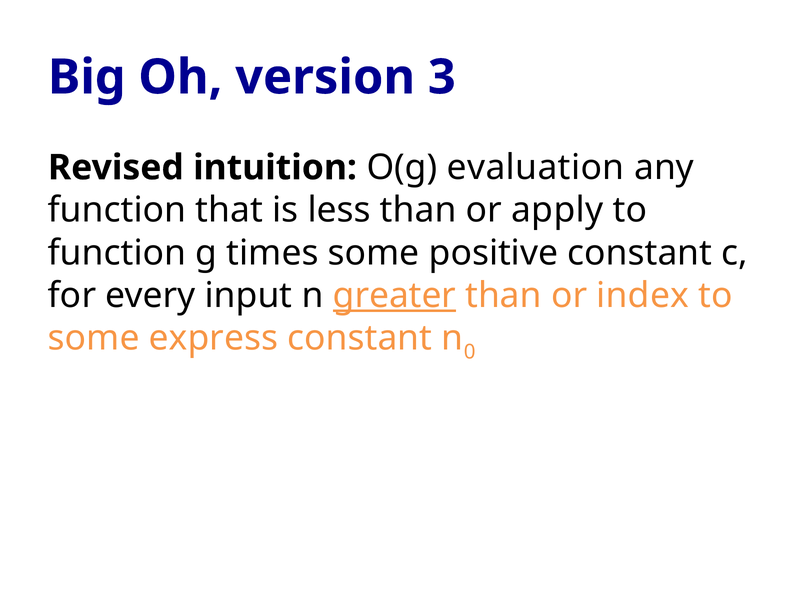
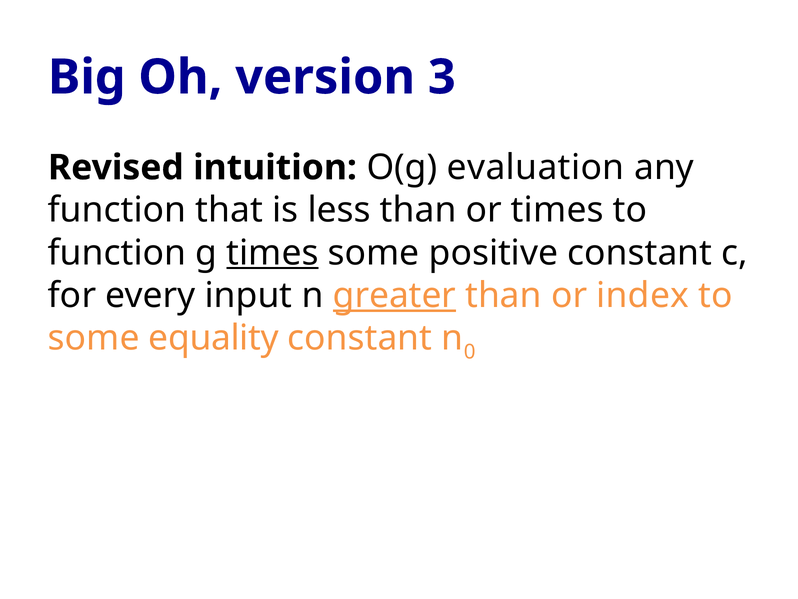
or apply: apply -> times
times at (273, 253) underline: none -> present
express: express -> equality
